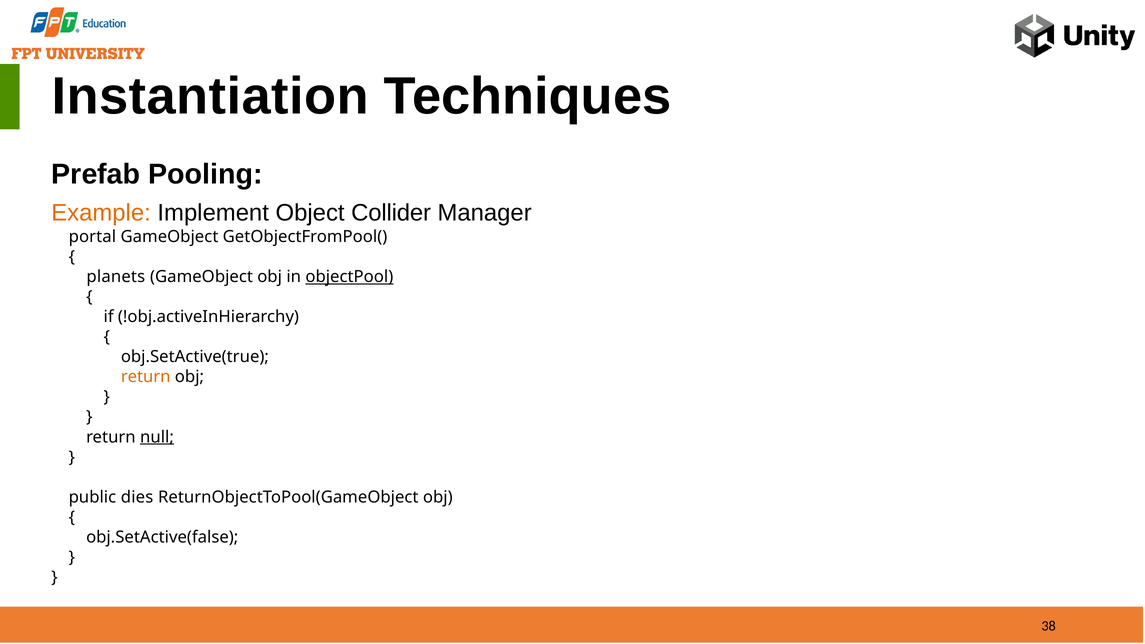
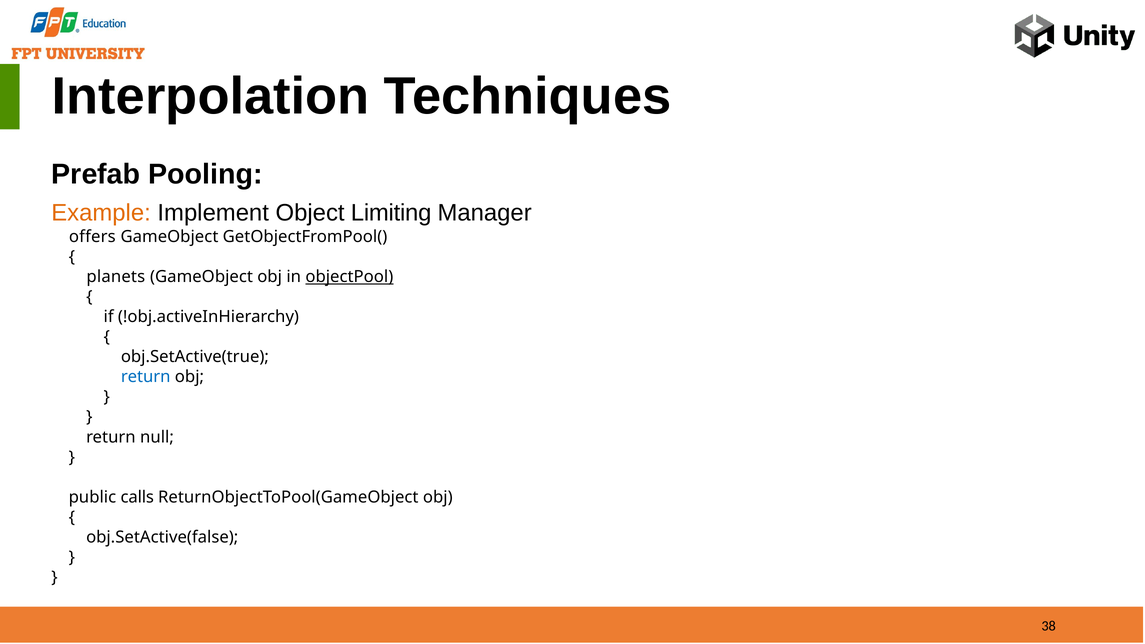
Instantiation: Instantiation -> Interpolation
Collider: Collider -> Limiting
portal: portal -> offers
return at (146, 377) colour: orange -> blue
null underline: present -> none
dies: dies -> calls
